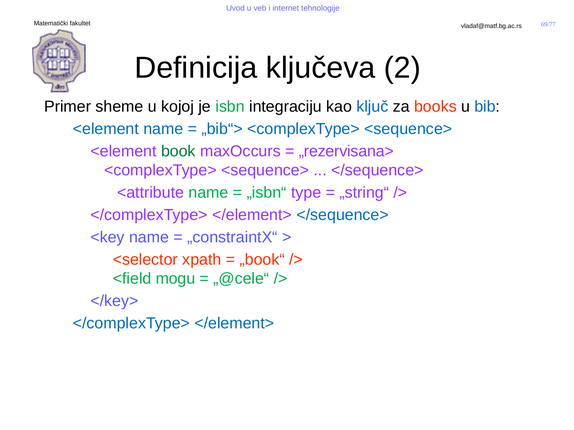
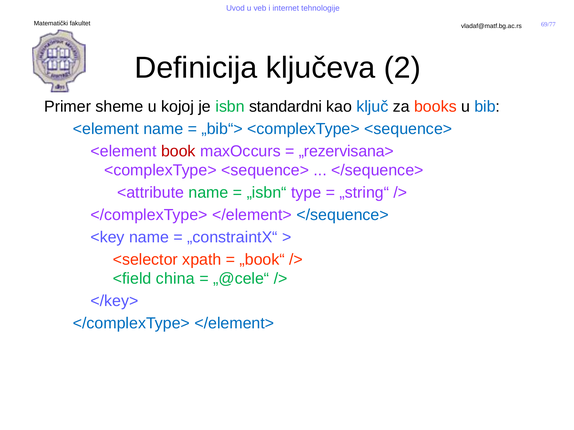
integraciju: integraciju -> standardni
book colour: green -> red
mogu: mogu -> china
